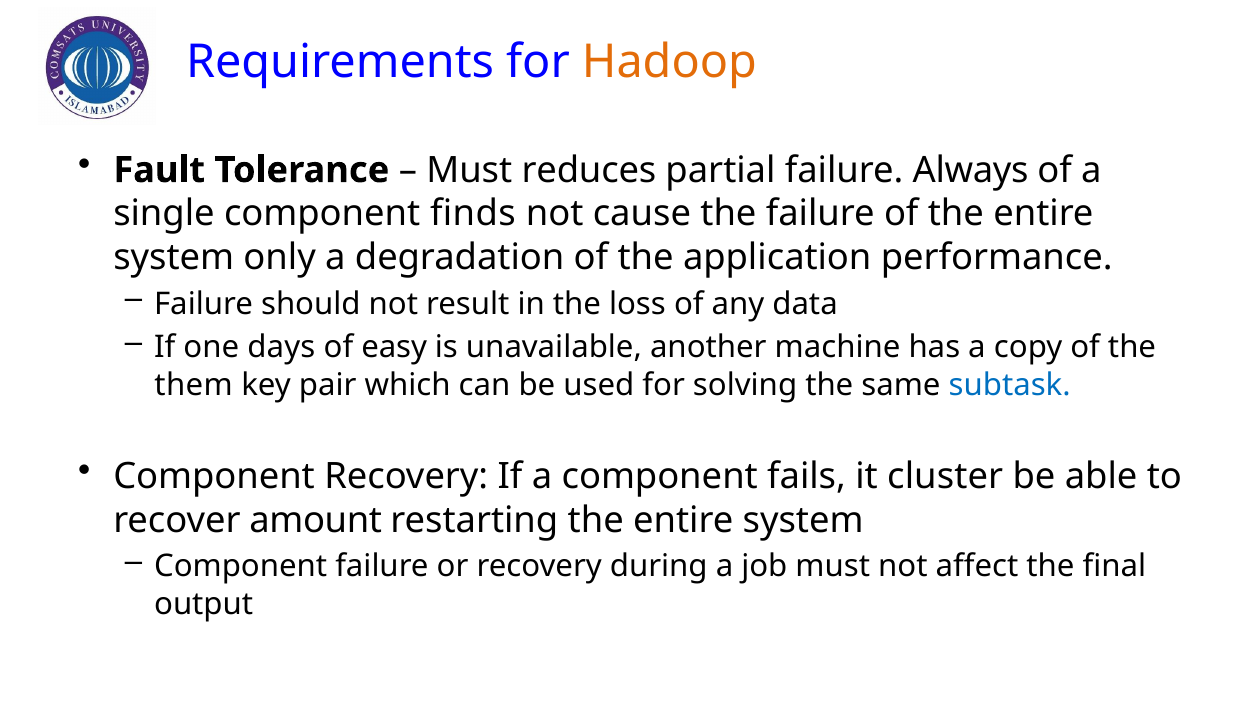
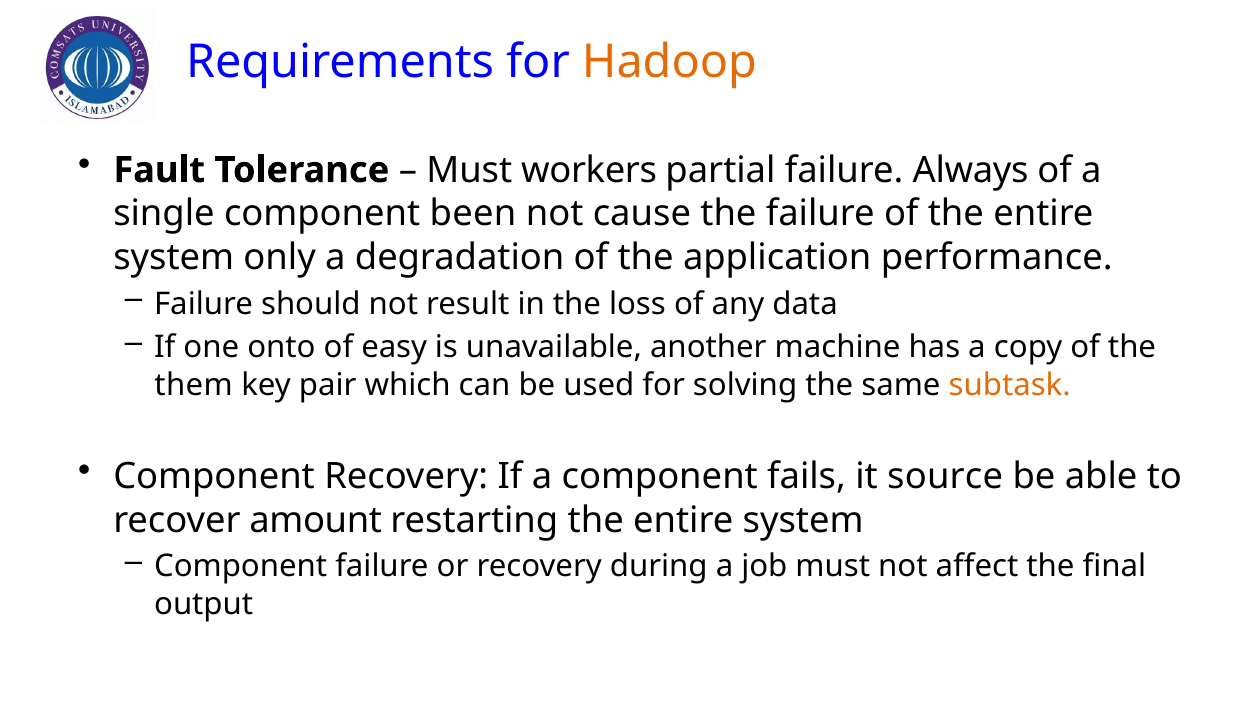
reduces: reduces -> workers
finds: finds -> been
days: days -> onto
subtask colour: blue -> orange
cluster: cluster -> source
